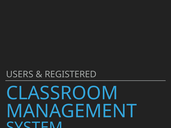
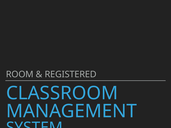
USERS: USERS -> ROOM
